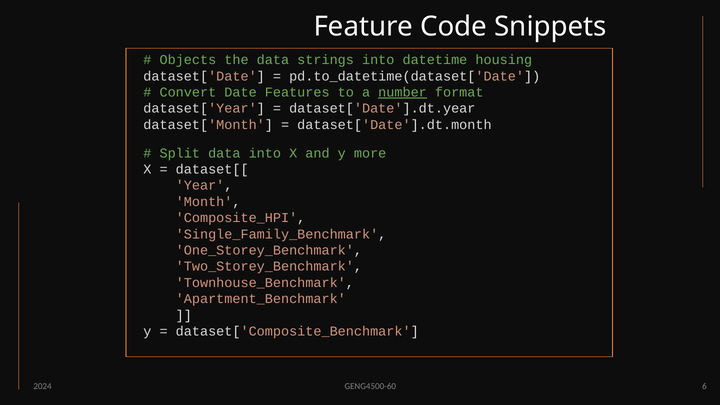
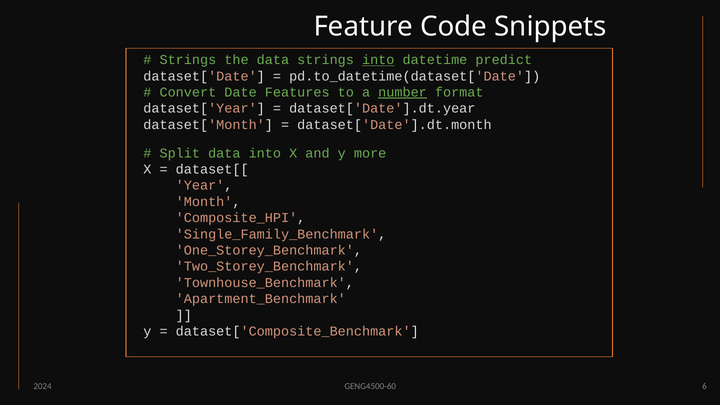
Objects at (188, 60): Objects -> Strings
into at (378, 60) underline: none -> present
housing: housing -> predict
